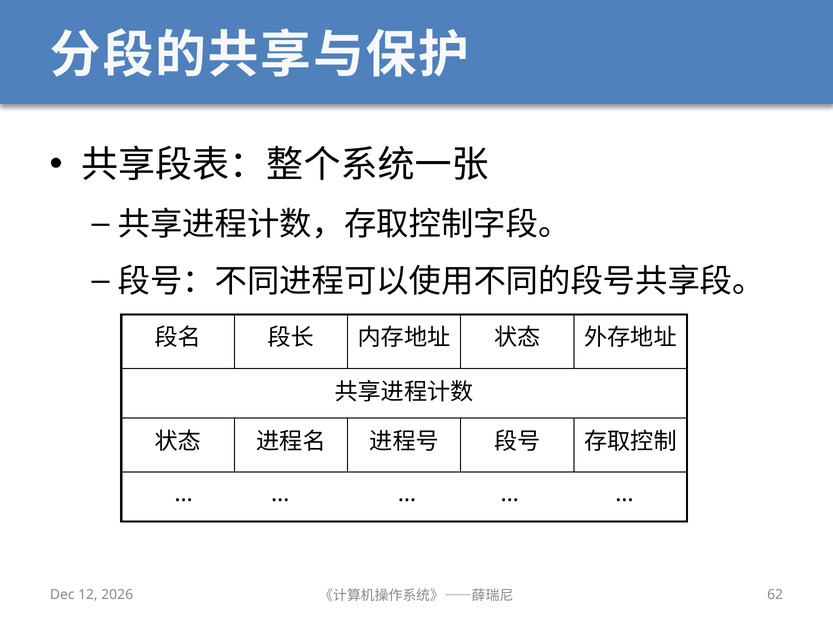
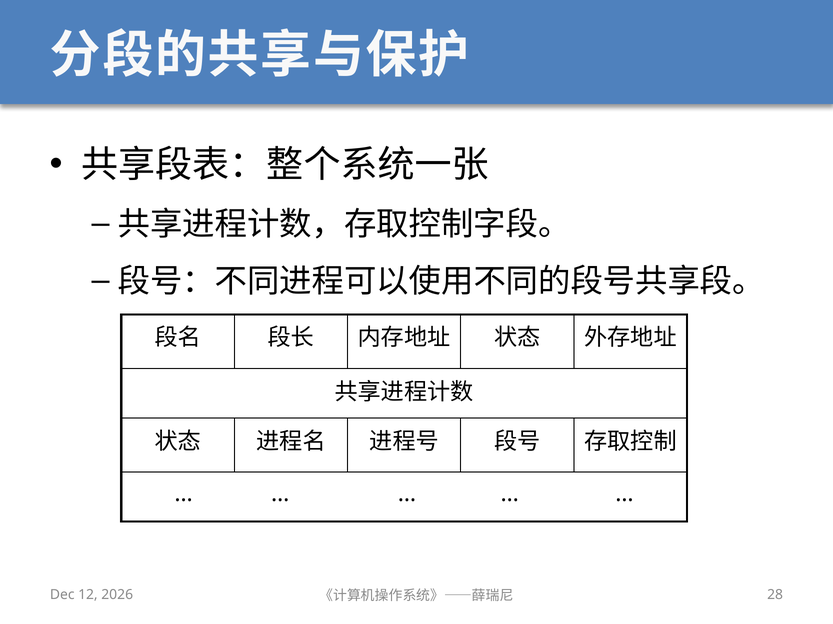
62: 62 -> 28
